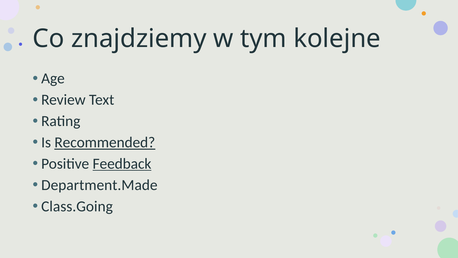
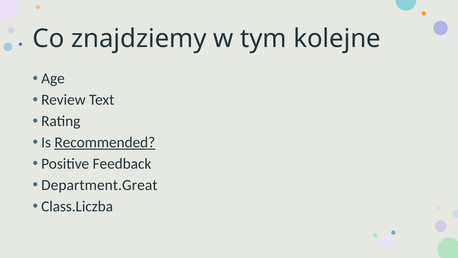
Feedback underline: present -> none
Department.Made: Department.Made -> Department.Great
Class.Going: Class.Going -> Class.Liczba
